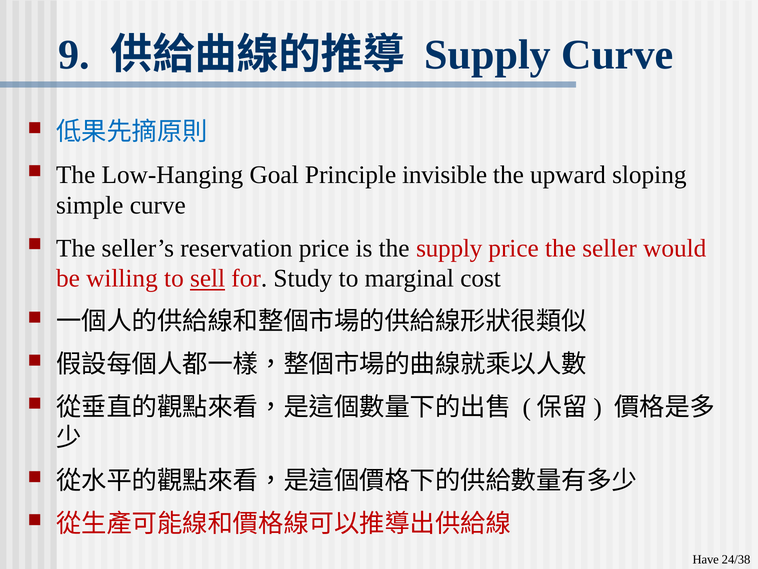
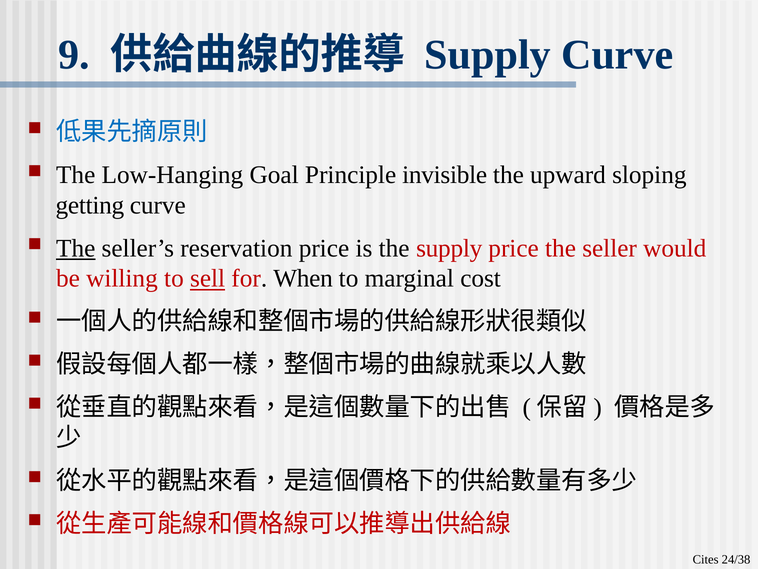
simple: simple -> getting
The at (76, 248) underline: none -> present
Study: Study -> When
Have: Have -> Cites
